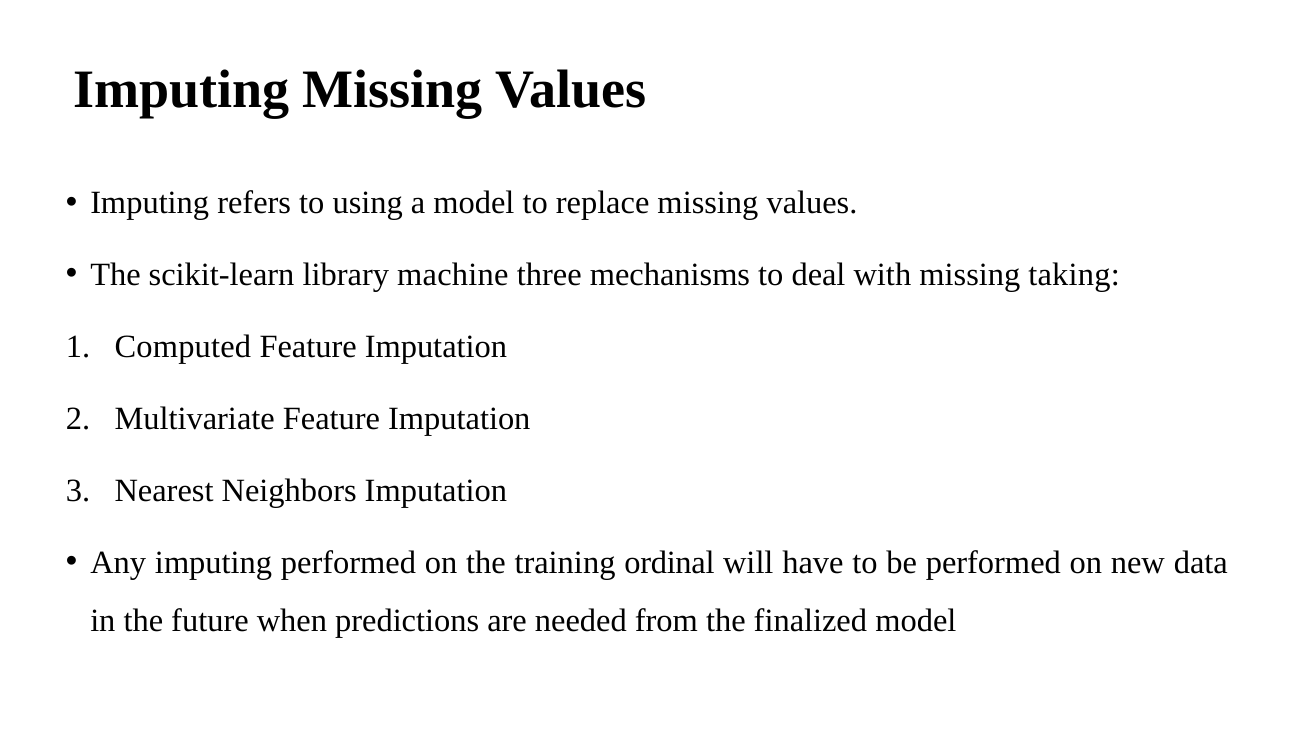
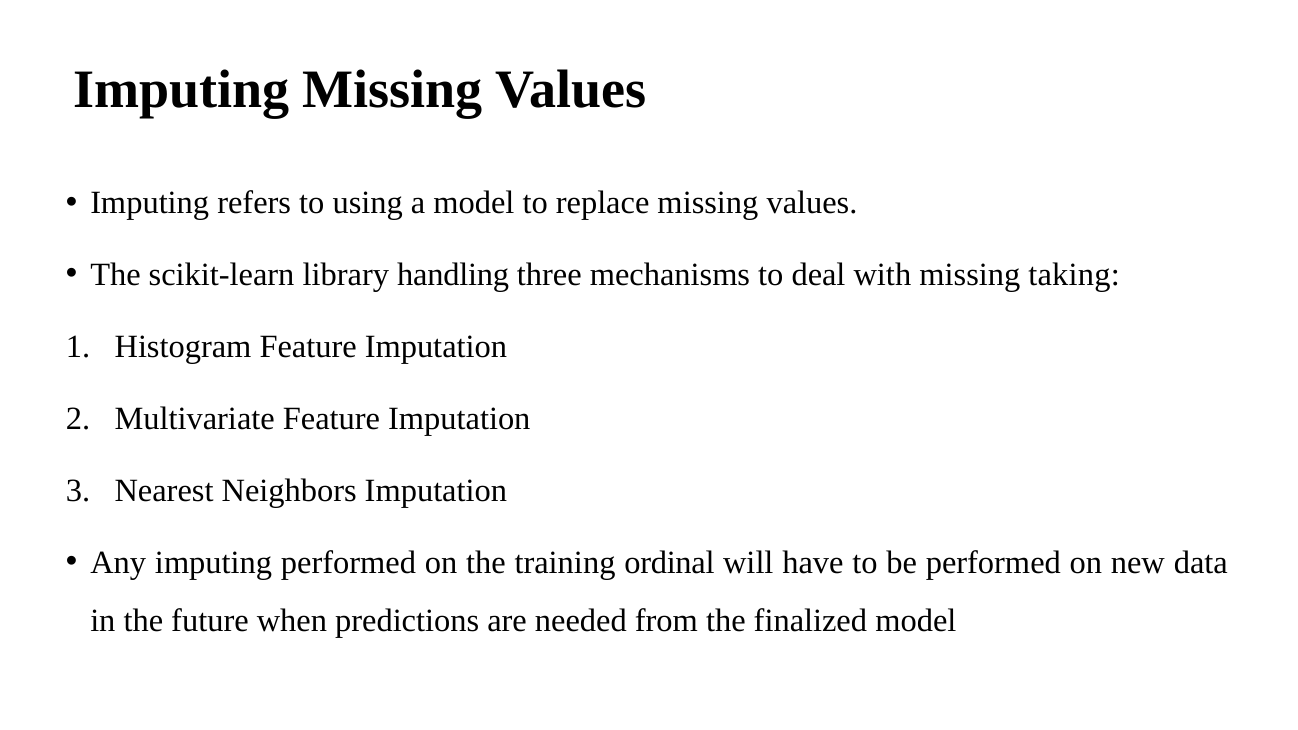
machine: machine -> handling
Computed: Computed -> Histogram
